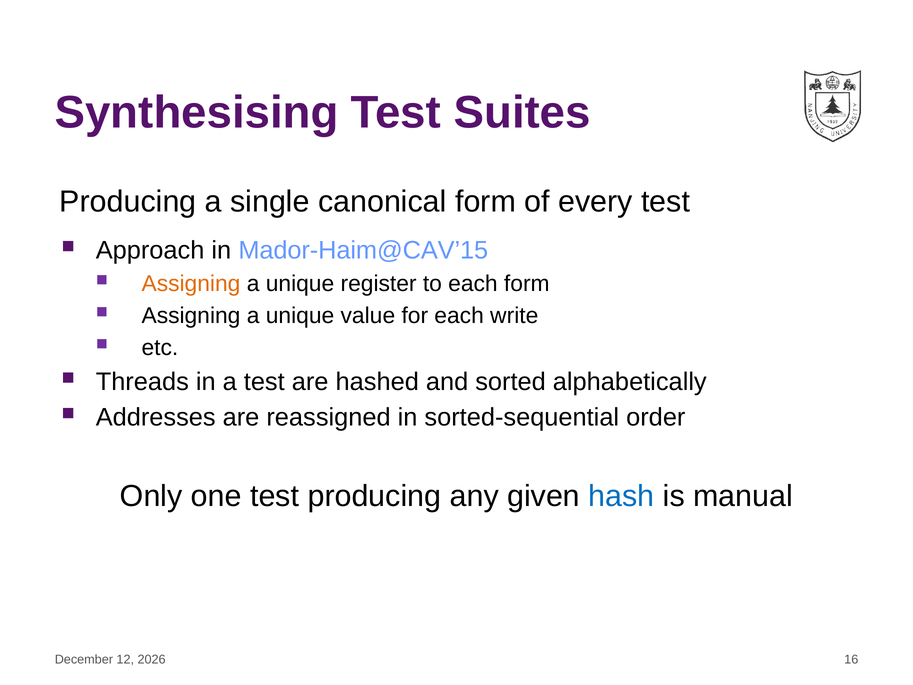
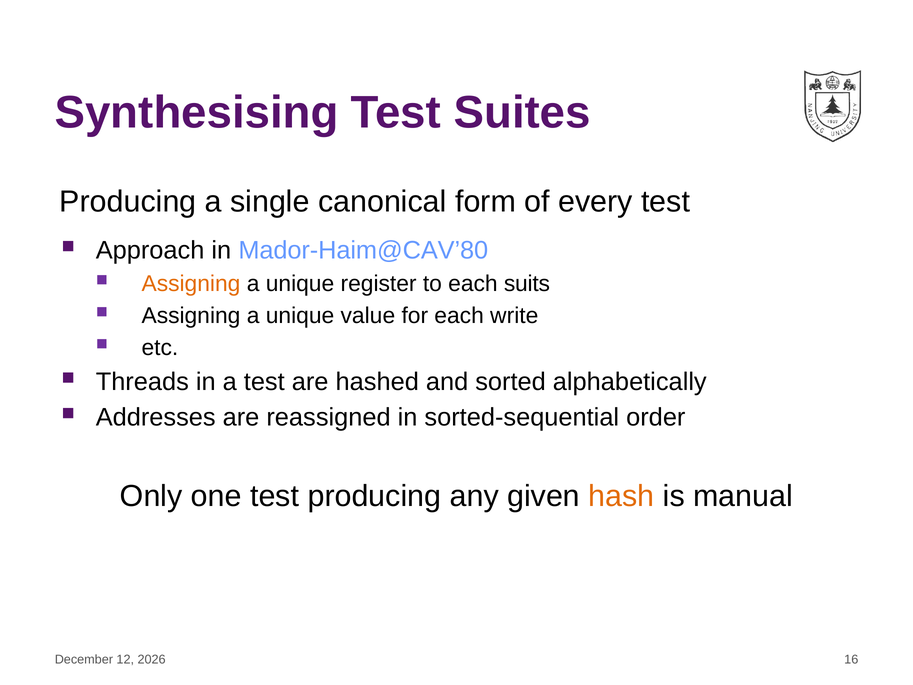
Mador-Haim@CAV’15: Mador-Haim@CAV’15 -> Mador-Haim@CAV’80
each form: form -> suits
hash colour: blue -> orange
